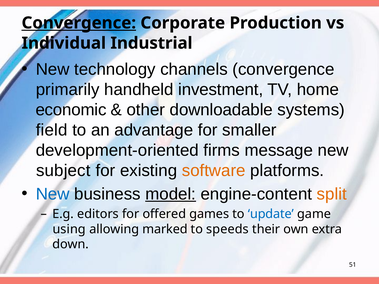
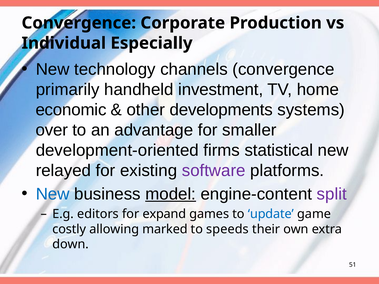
Convergence at (79, 23) underline: present -> none
Industrial: Industrial -> Especially
downloadable: downloadable -> developments
field: field -> over
message: message -> statistical
subject: subject -> relayed
software colour: orange -> purple
split colour: orange -> purple
offered: offered -> expand
using: using -> costly
